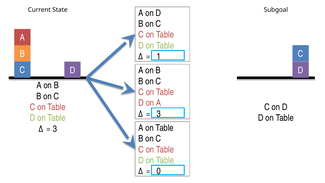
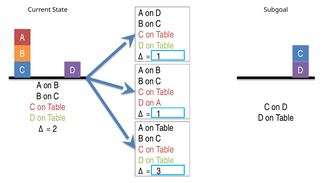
3 at (159, 114): 3 -> 1
3 at (55, 129): 3 -> 2
0: 0 -> 3
